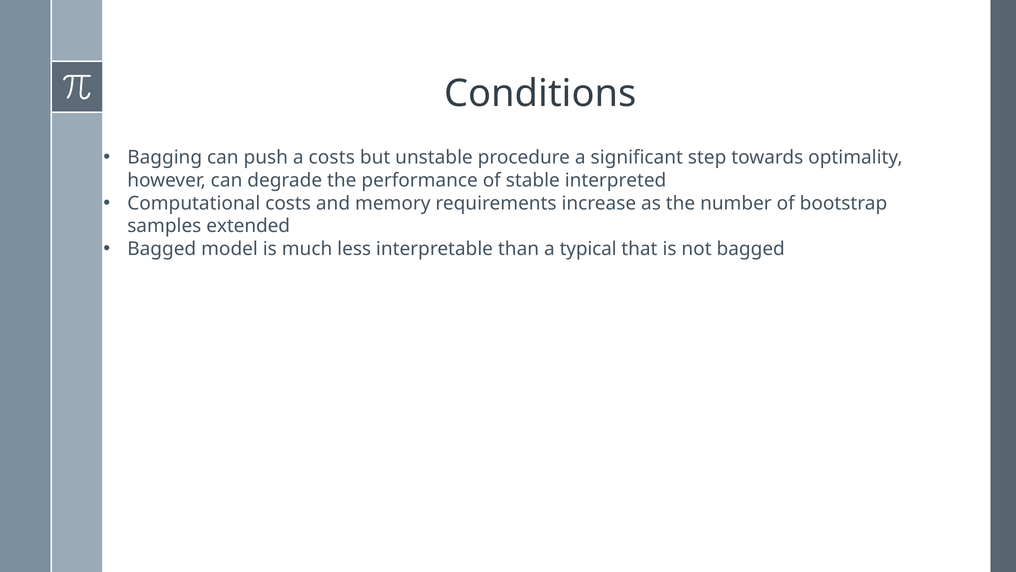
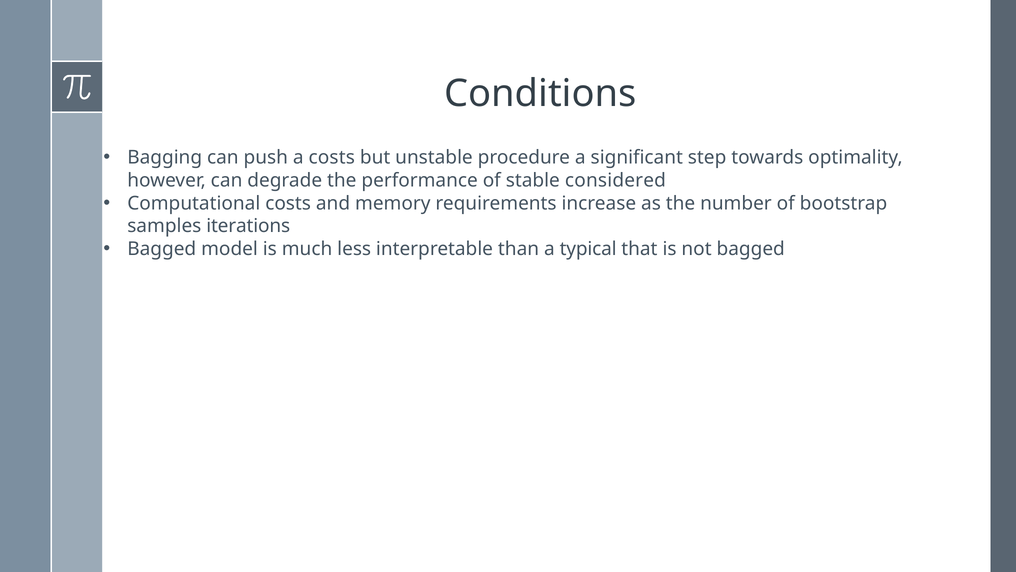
interpreted: interpreted -> considered
extended: extended -> iterations
